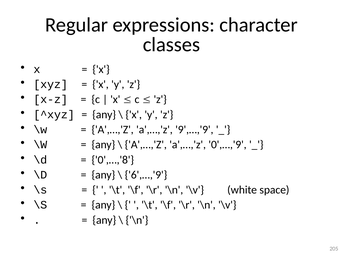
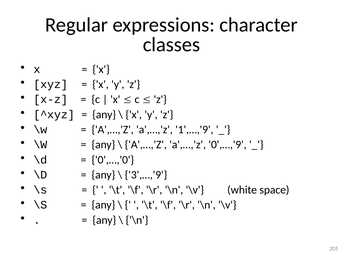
9',…,'9: 9',…,'9 -> 1',…,'9
0',…,'8: 0',…,'8 -> 0',…,'0
6',…,'9: 6',…,'9 -> 3',…,'9
